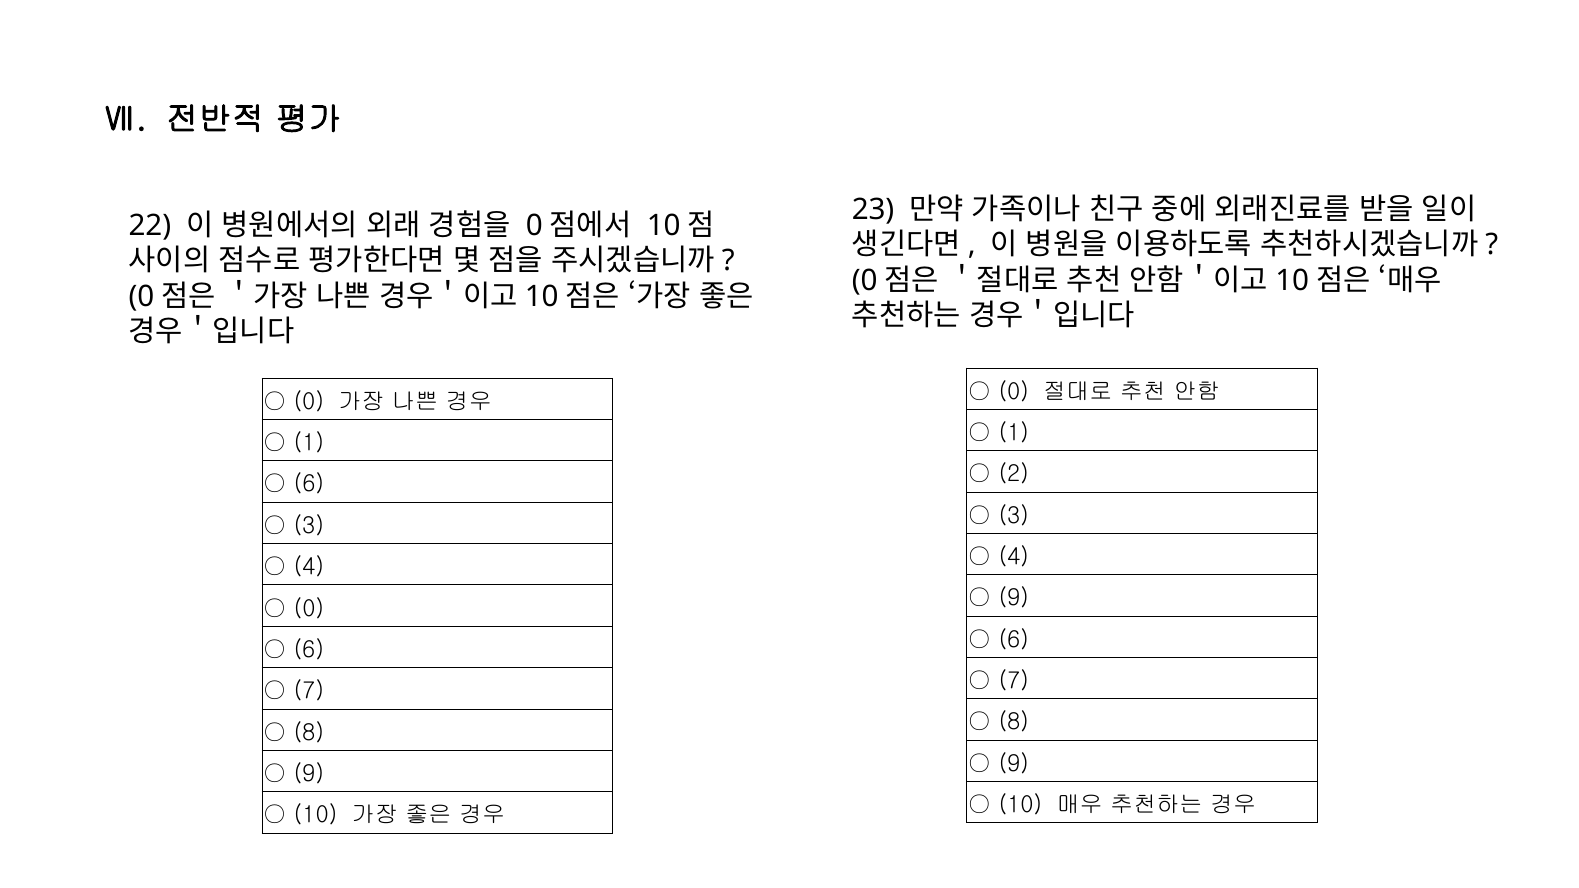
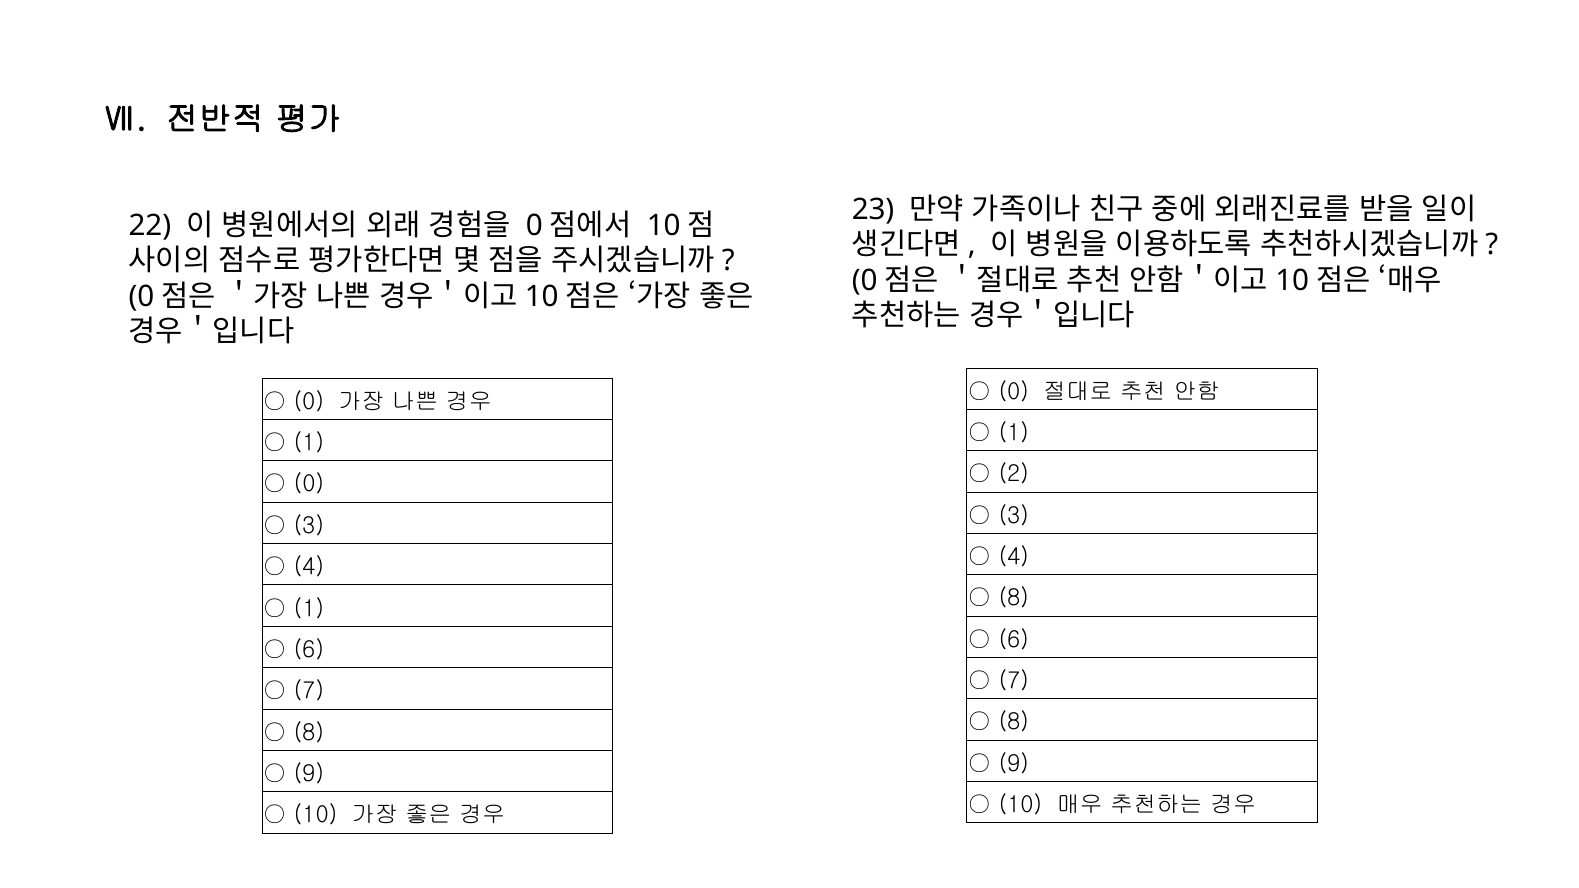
6 at (309, 484): 6 -> 0
9 at (1014, 598): 9 -> 8
0 at (309, 609): 0 -> 1
